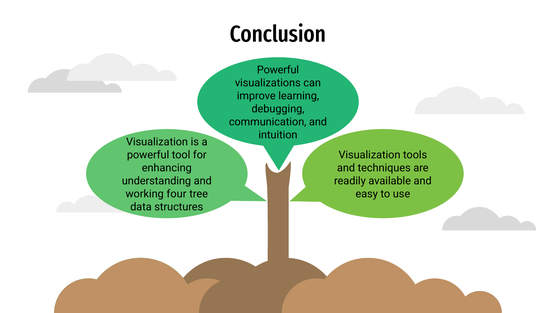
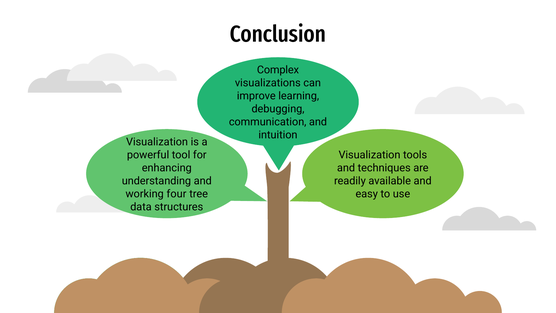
Powerful at (278, 70): Powerful -> Complex
